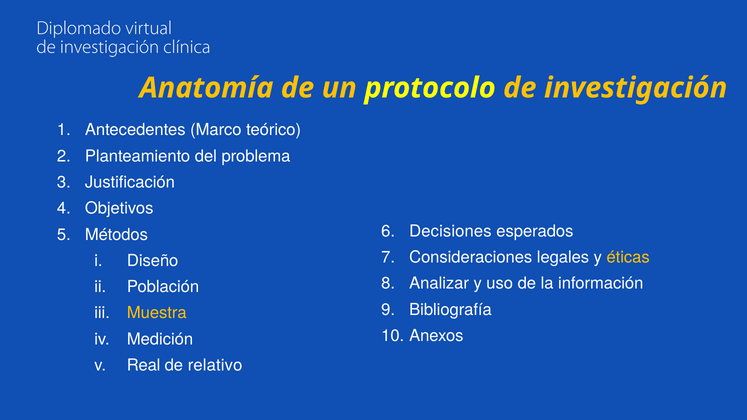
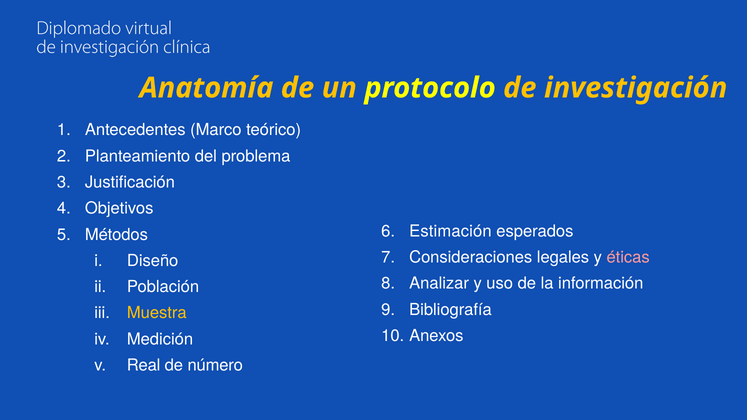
Decisiones: Decisiones -> Estimación
éticas colour: yellow -> pink
relativo: relativo -> número
